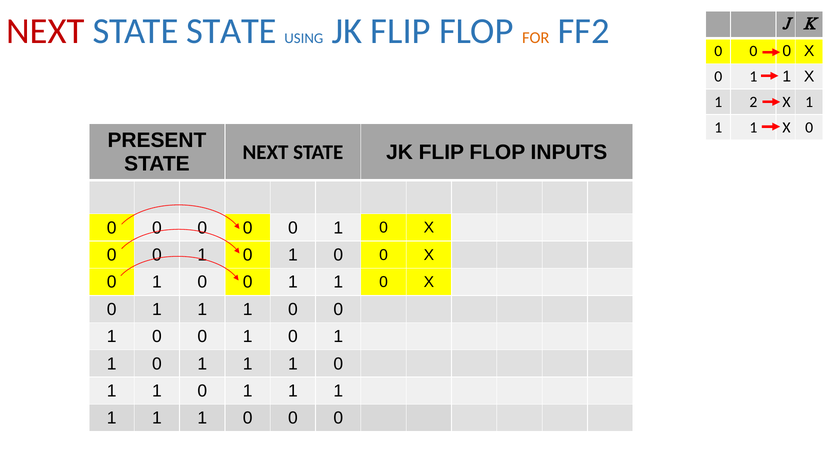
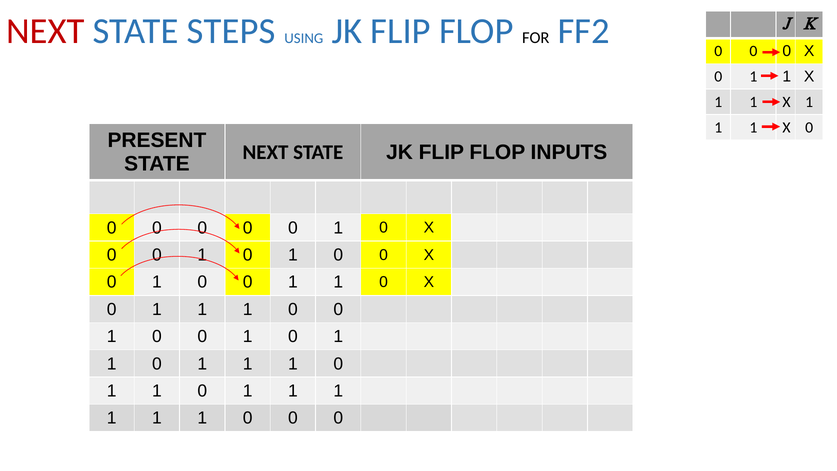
STATE STATE: STATE -> STEPS
FOR colour: orange -> black
2 at (753, 102): 2 -> 1
